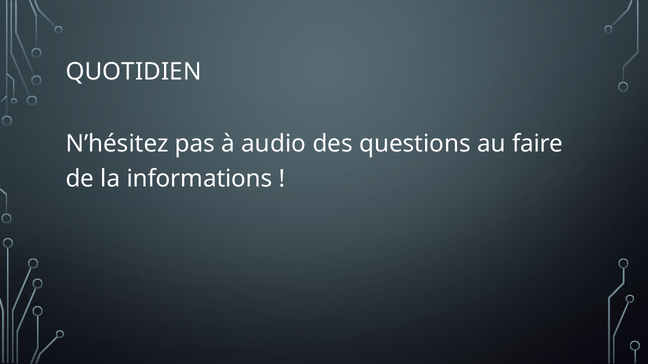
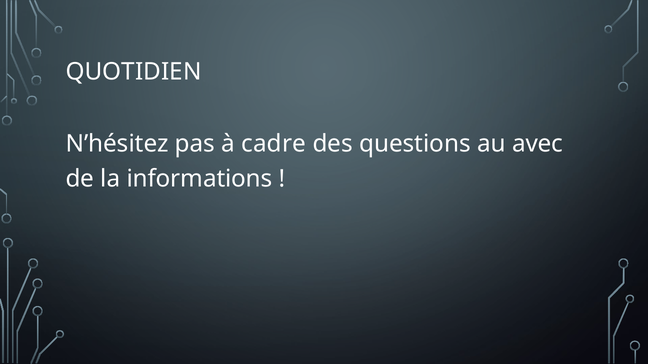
audio: audio -> cadre
faire: faire -> avec
